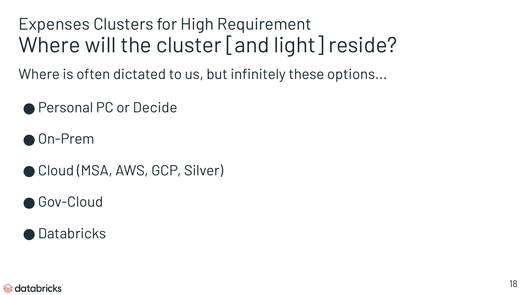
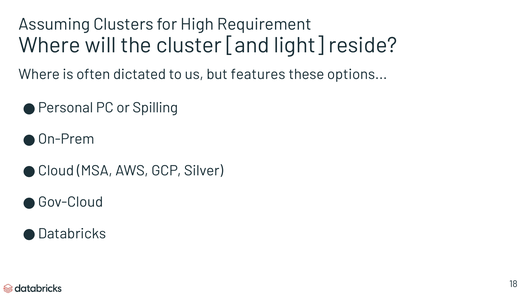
Expenses: Expenses -> Assuming
infinitely: infinitely -> features
Decide: Decide -> Spilling
